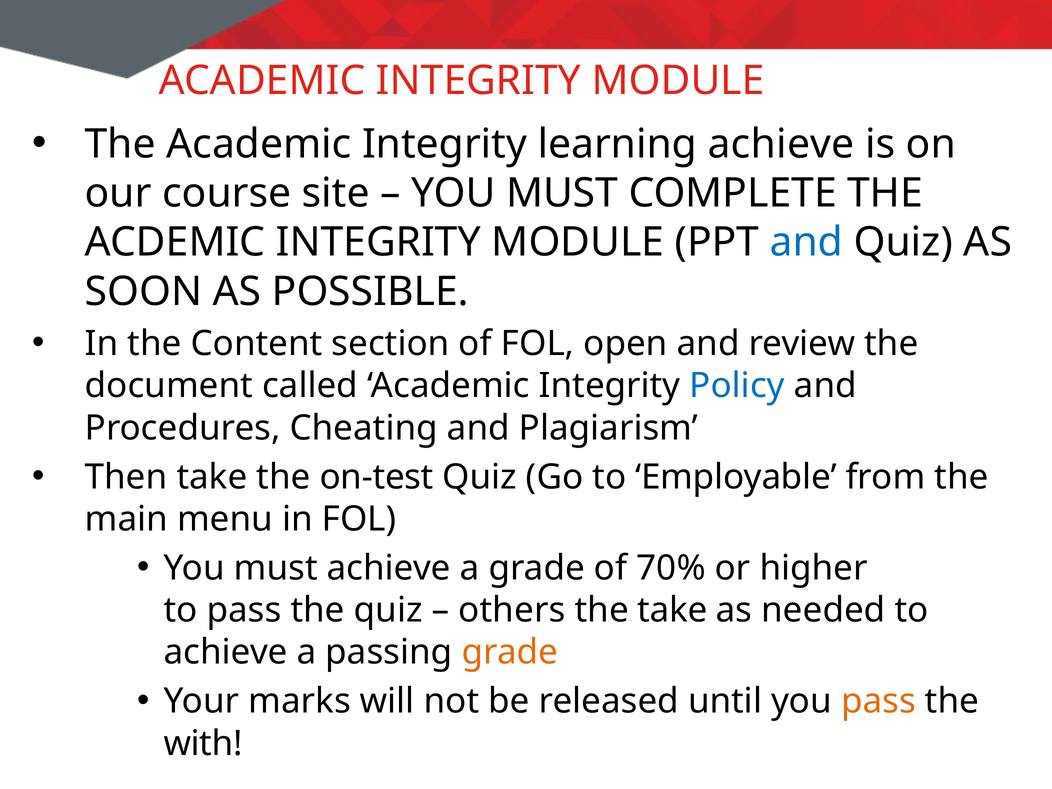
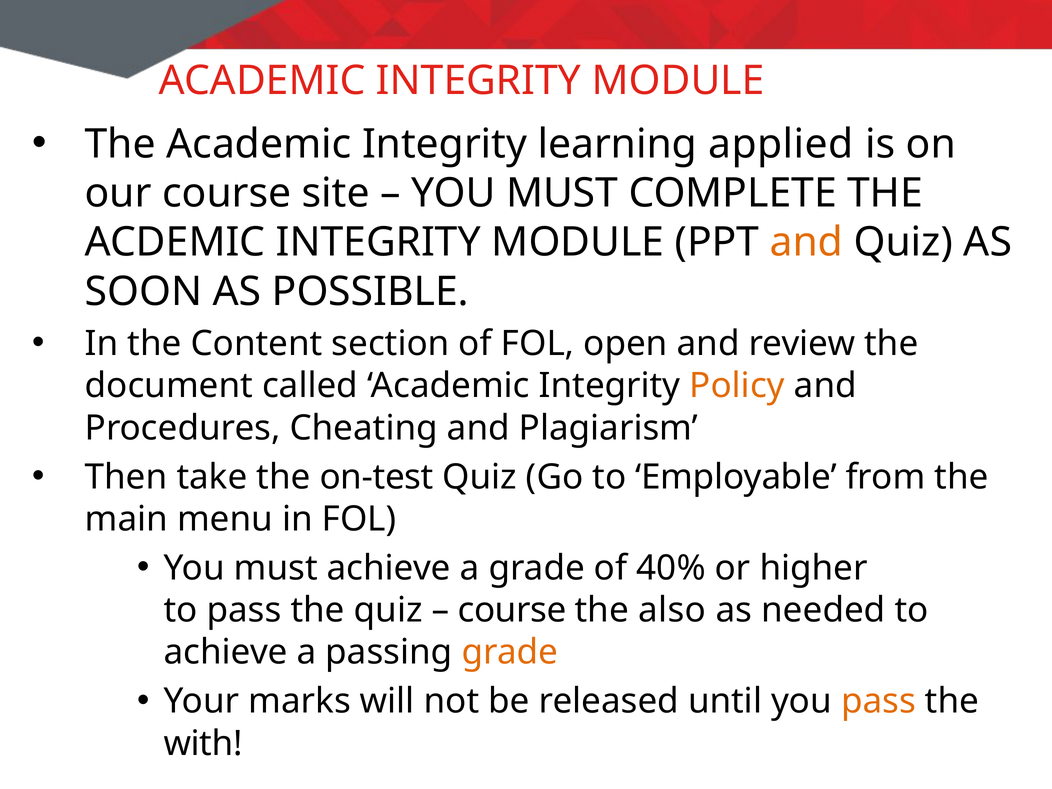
learning achieve: achieve -> applied
and at (806, 242) colour: blue -> orange
Policy colour: blue -> orange
70%: 70% -> 40%
others at (512, 610): others -> course
the take: take -> also
